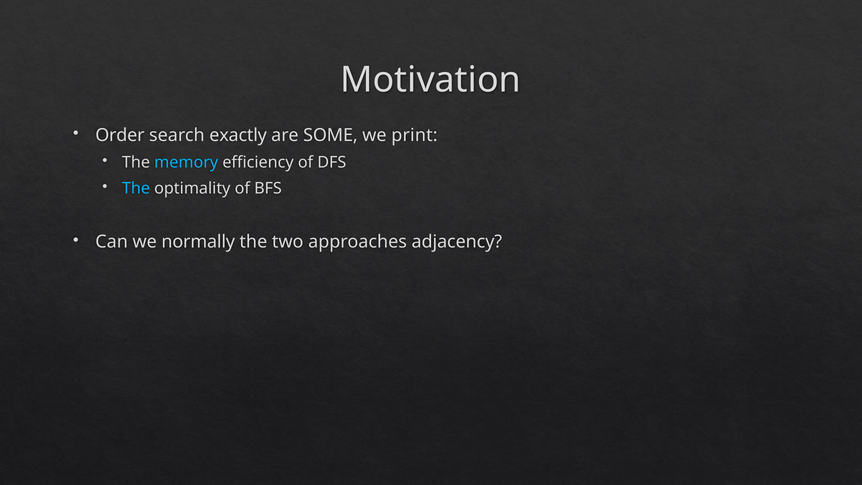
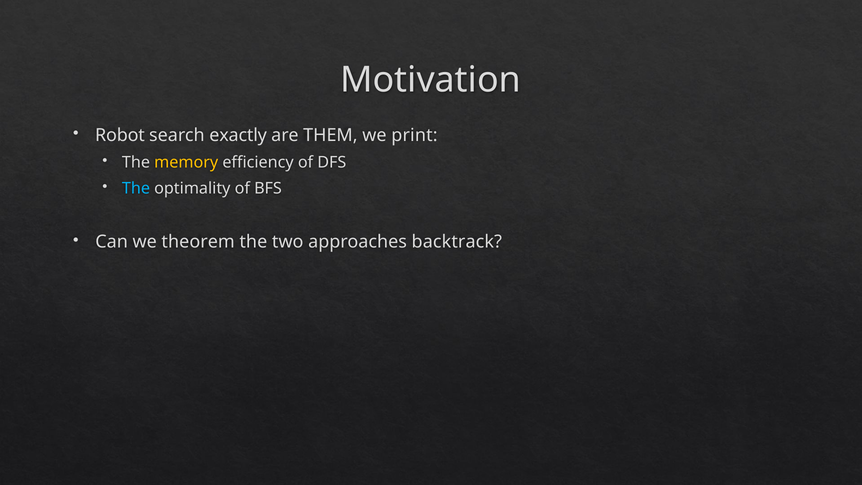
Order: Order -> Robot
SOME: SOME -> THEM
memory colour: light blue -> yellow
normally: normally -> theorem
adjacency: adjacency -> backtrack
